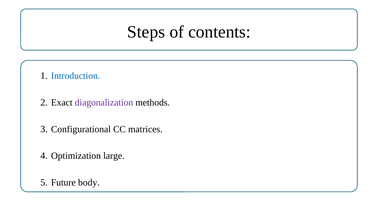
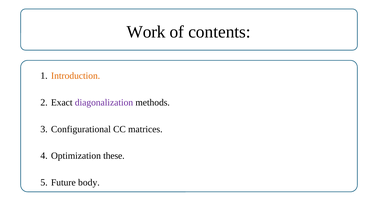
Steps: Steps -> Work
Introduction colour: blue -> orange
large: large -> these
